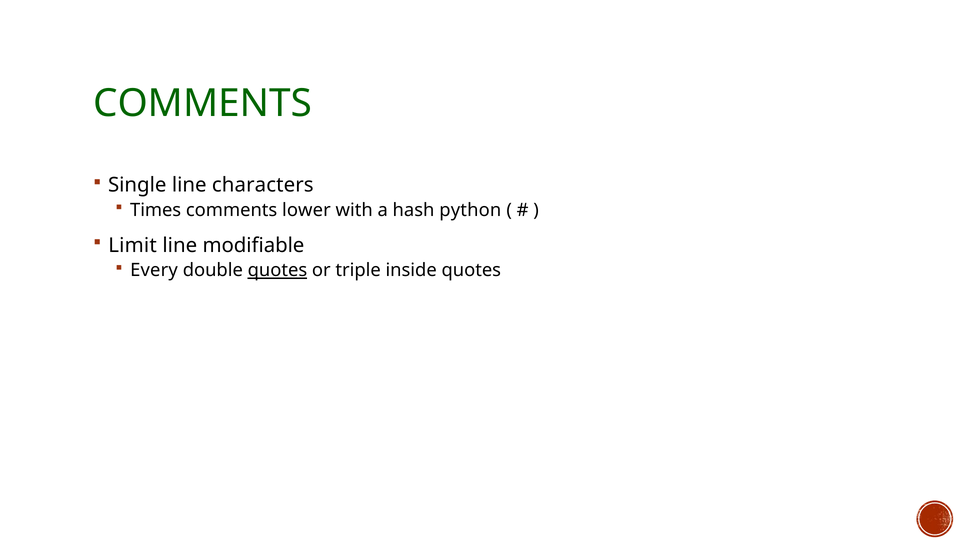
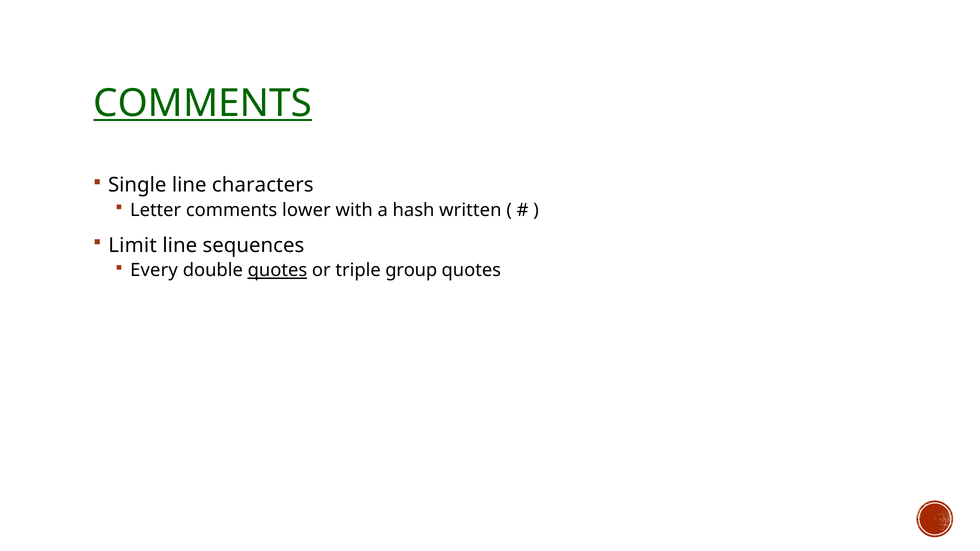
COMMENTS at (203, 103) underline: none -> present
Times: Times -> Letter
python: python -> written
modifiable: modifiable -> sequences
inside: inside -> group
